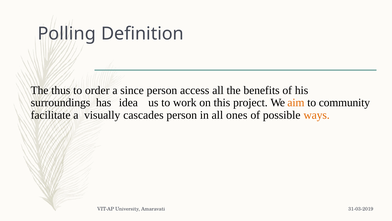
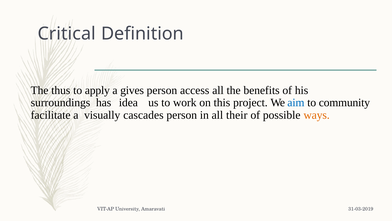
Polling: Polling -> Critical
order: order -> apply
since: since -> gives
aim colour: orange -> blue
ones: ones -> their
